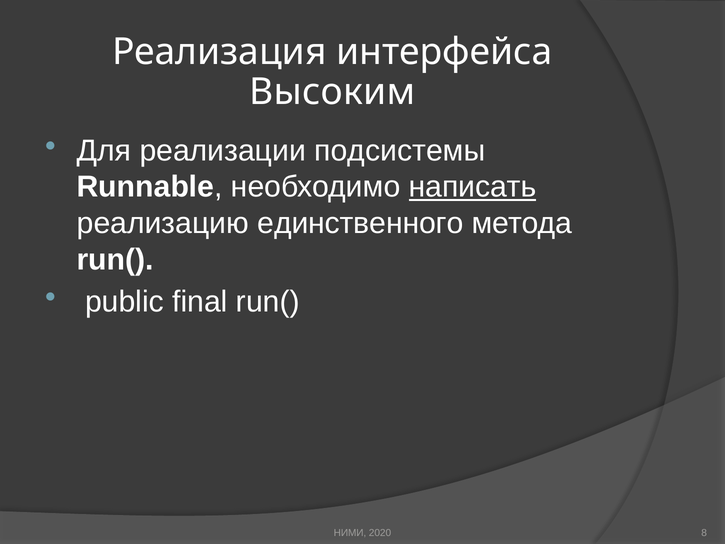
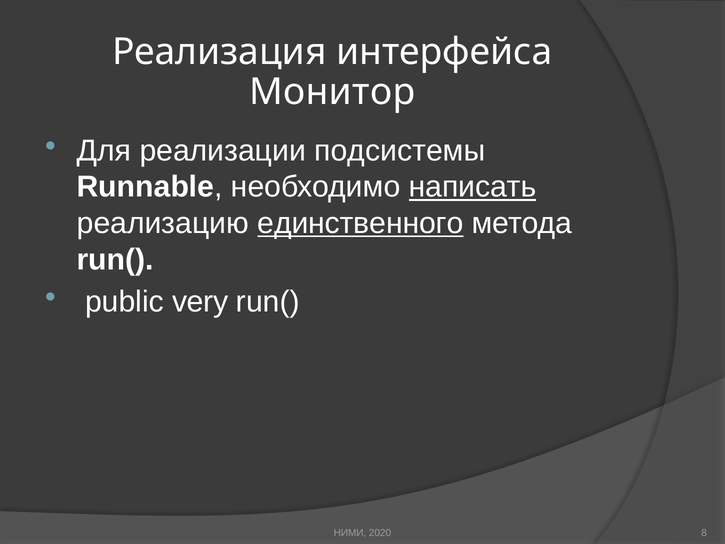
Высоким: Высоким -> Монитор
единственного underline: none -> present
final: final -> very
